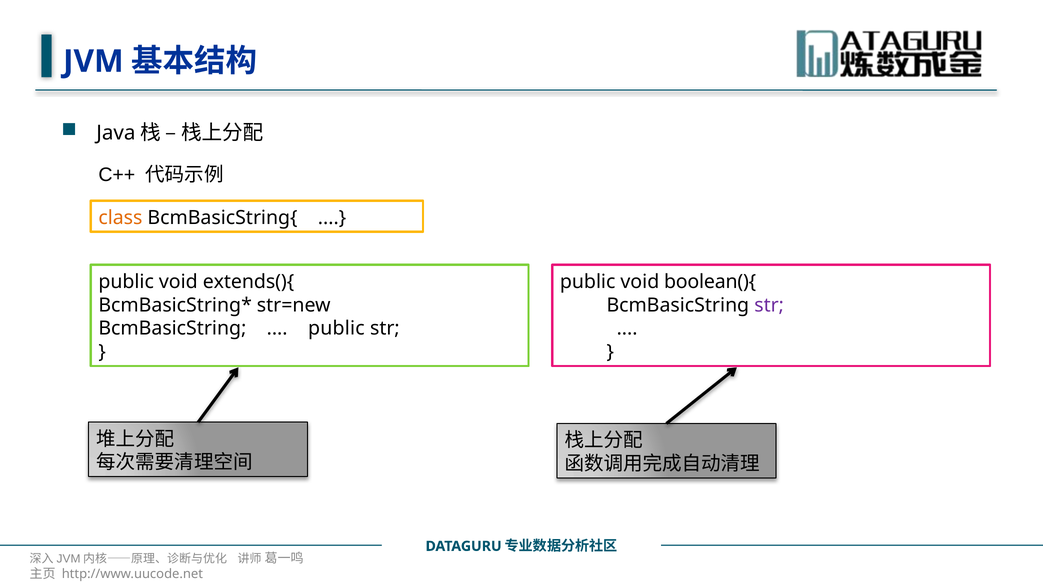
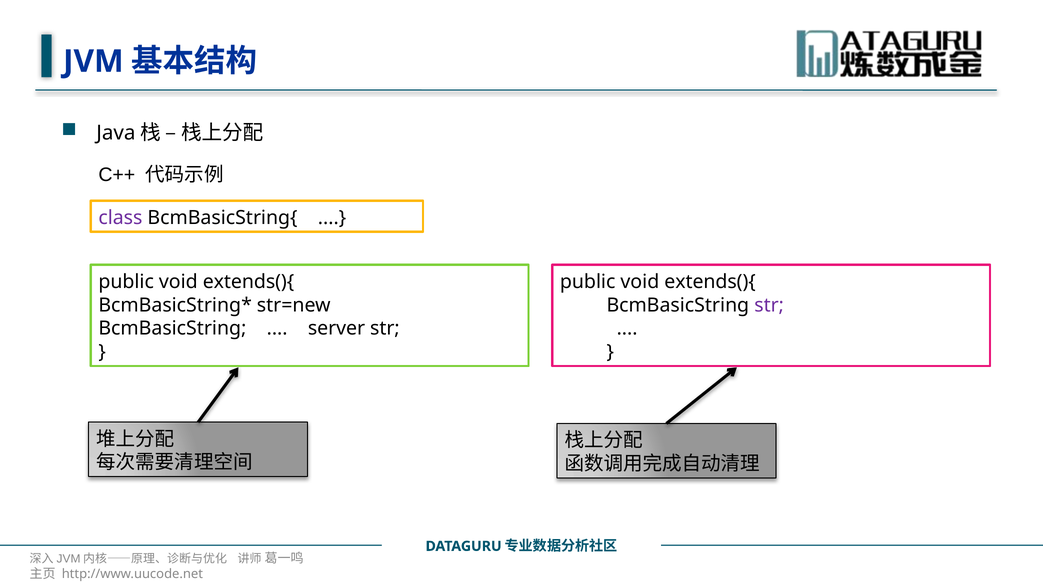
class colour: orange -> purple
boolean(){ at (710, 282): boolean(){ -> extends(){
public at (336, 329): public -> server
